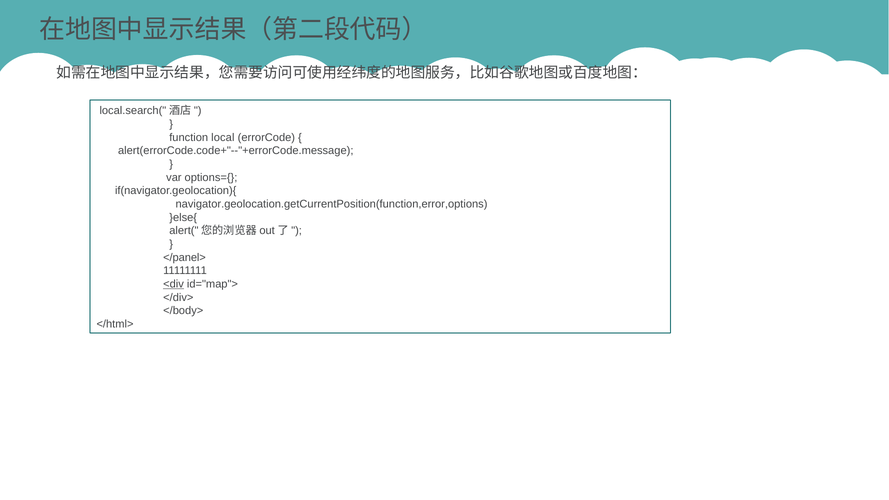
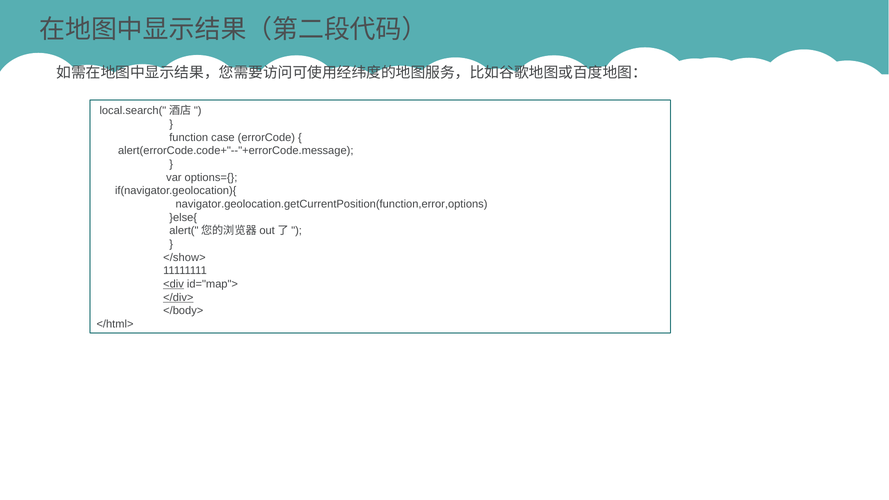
local: local -> case
</panel>: </panel> -> </show>
</div> underline: none -> present
